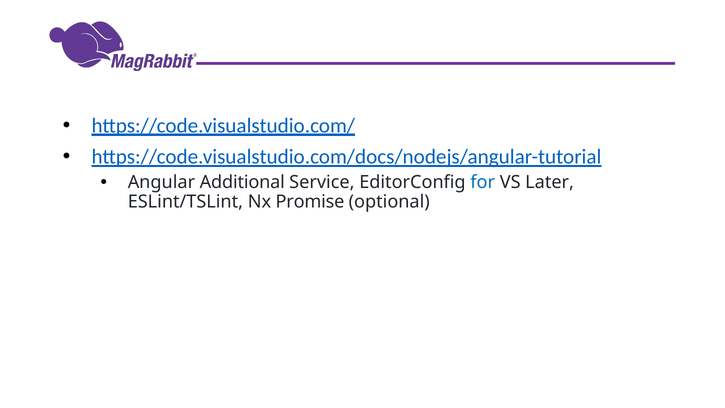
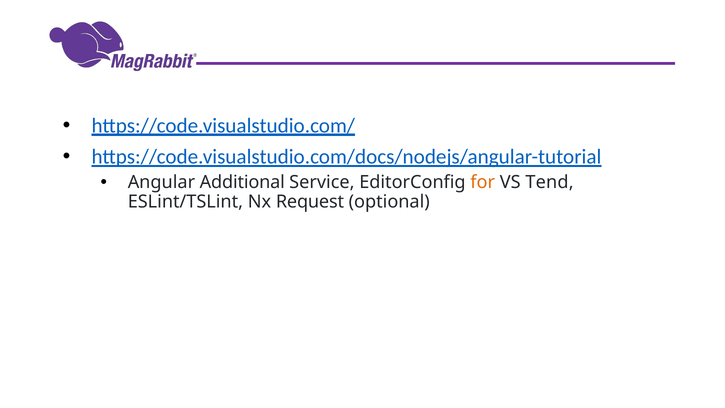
for colour: blue -> orange
Later: Later -> Tend
Promise: Promise -> Request
